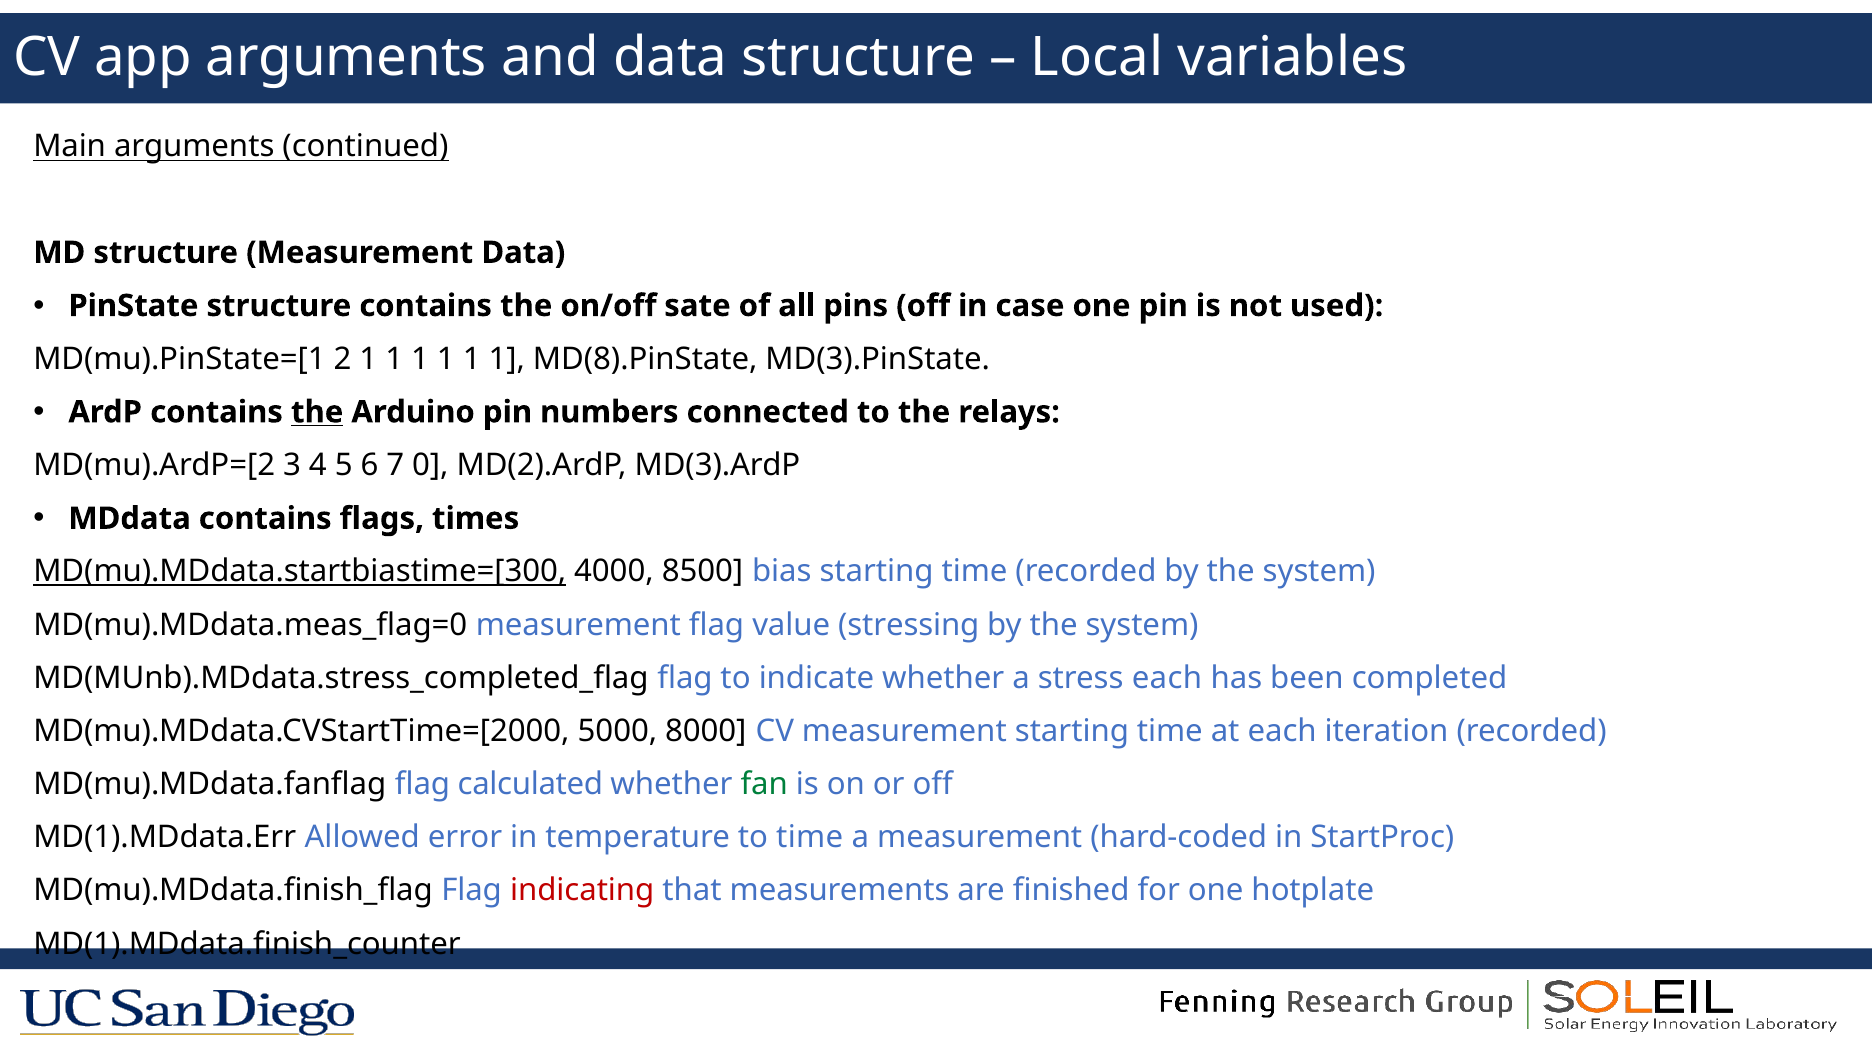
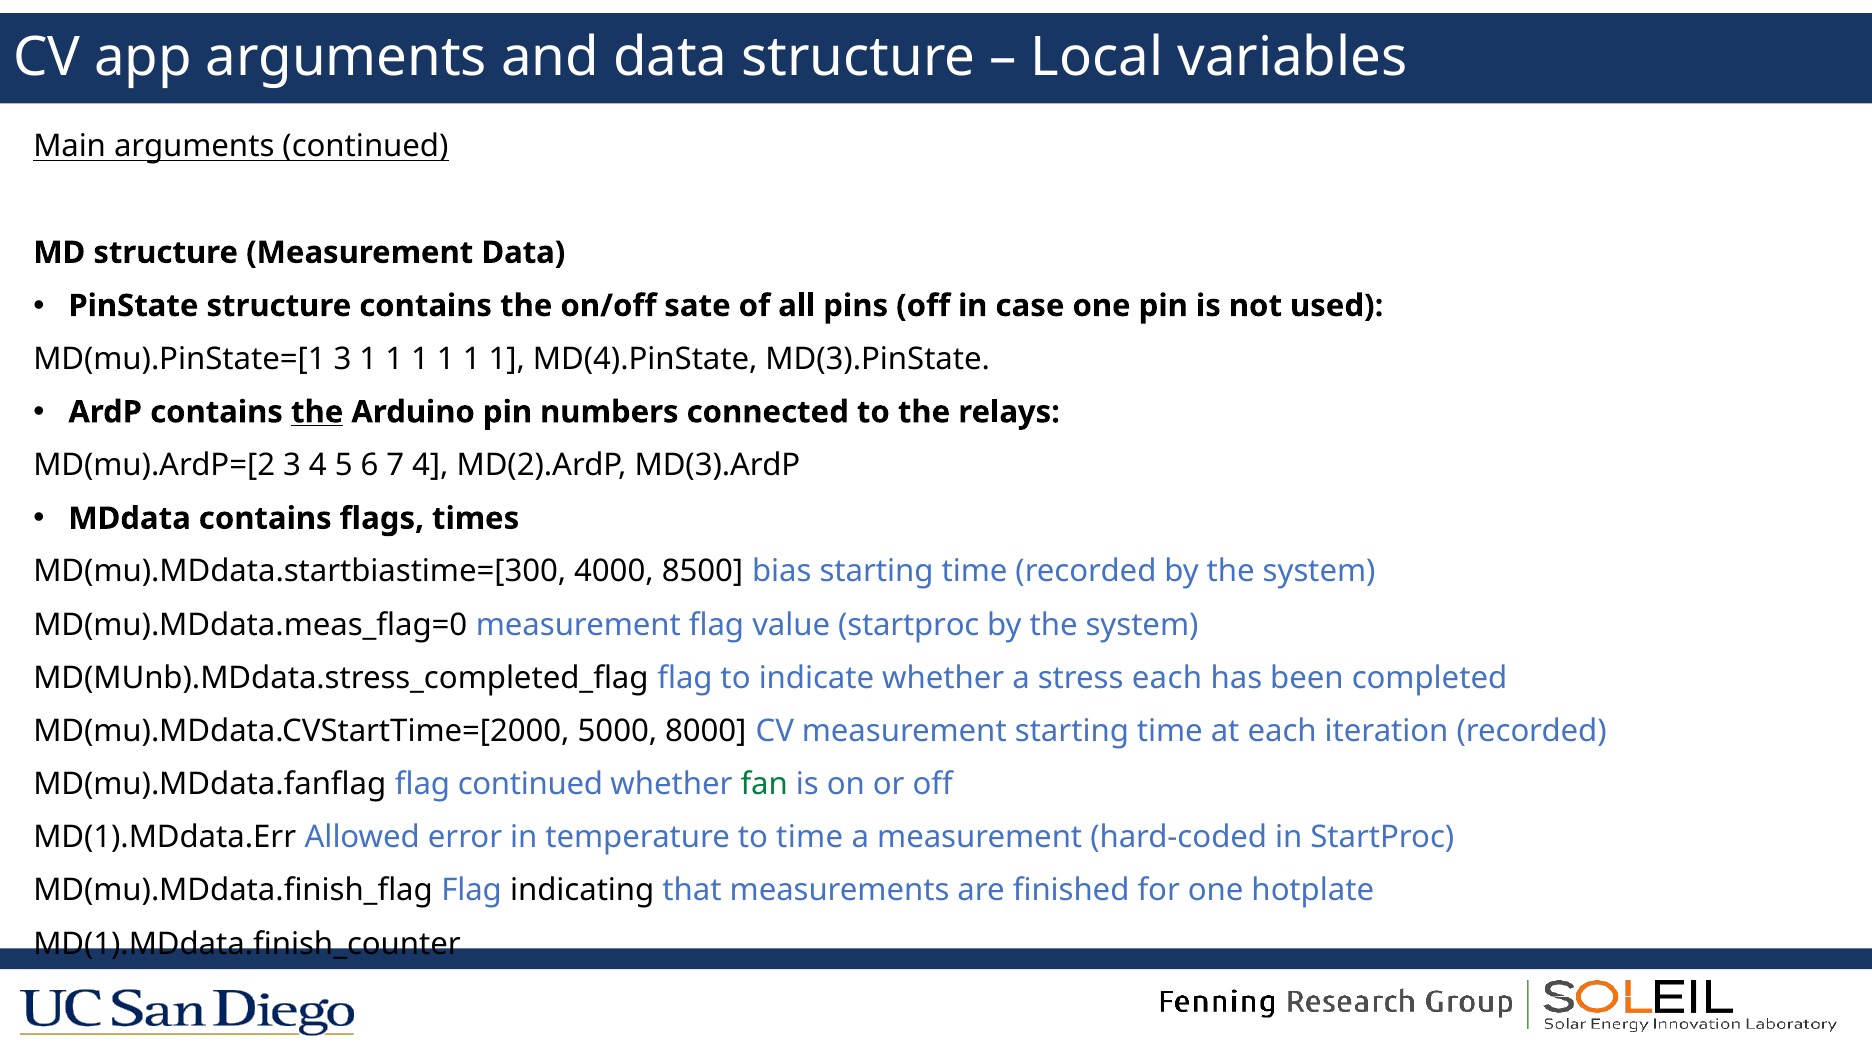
MD(mu).PinState=[1 2: 2 -> 3
MD(8).PinState: MD(8).PinState -> MD(4).PinState
7 0: 0 -> 4
MD(mu).MDdata.startbiastime=[300 underline: present -> none
value stressing: stressing -> startproc
flag calculated: calculated -> continued
indicating colour: red -> black
